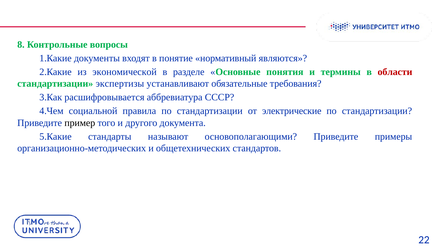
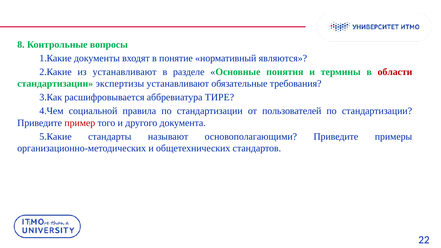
из экономической: экономической -> устанавливают
СССР: СССР -> ТИРЕ
электрические: электрические -> пользователей
пример colour: black -> red
